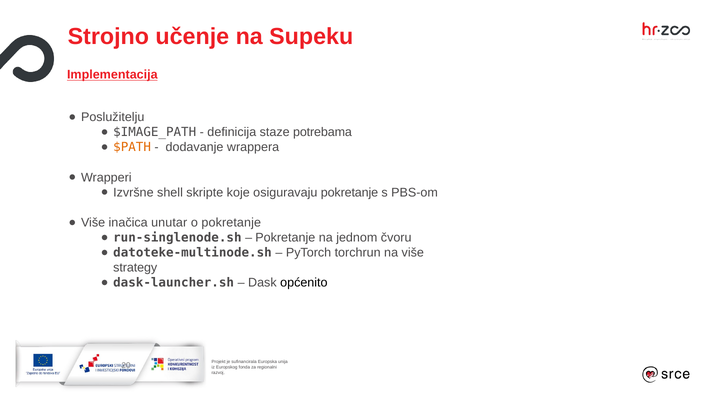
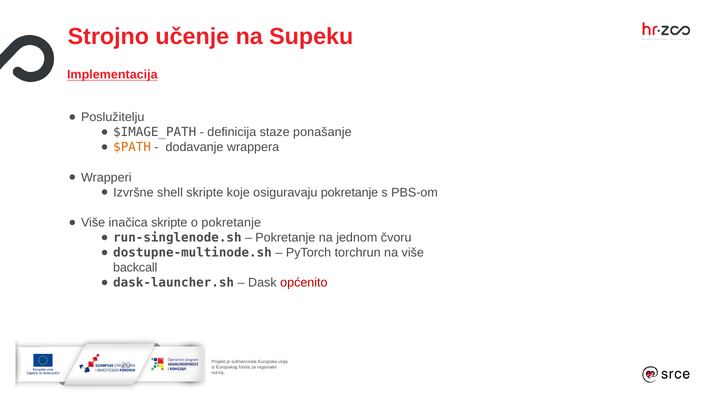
potrebama: potrebama -> ponašanje
inačica unutar: unutar -> skripte
datoteke-multinode.sh: datoteke-multinode.sh -> dostupne-multinode.sh
strategy: strategy -> backcall
općenito colour: black -> red
